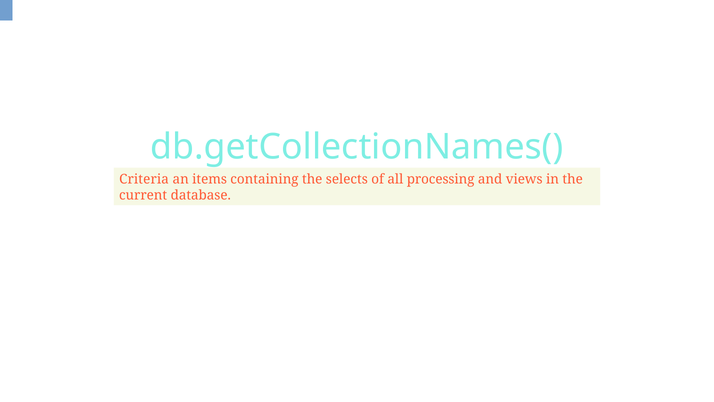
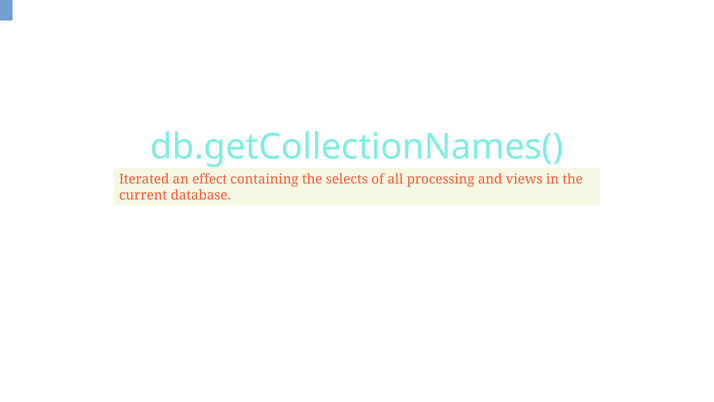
Criteria: Criteria -> Iterated
items: items -> effect
